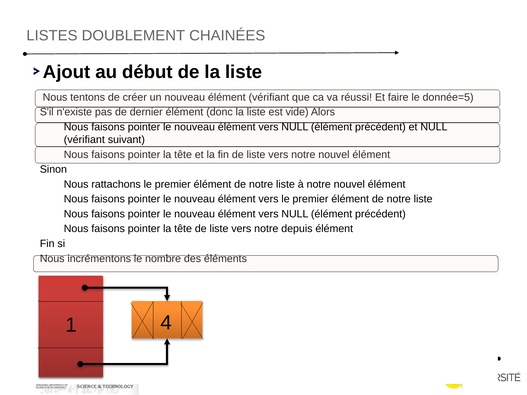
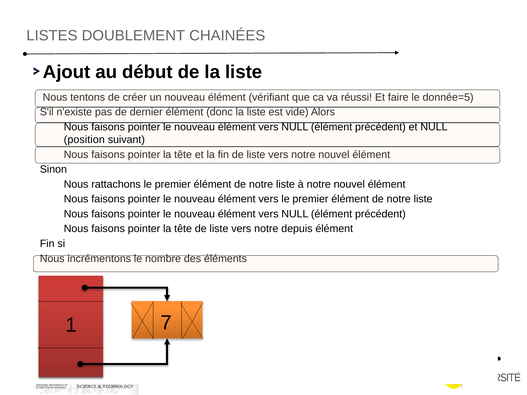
vérifiant at (84, 140): vérifiant -> position
4: 4 -> 7
